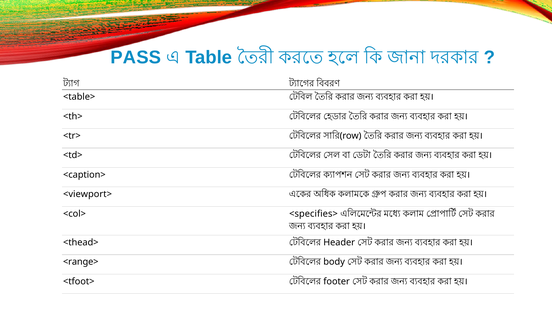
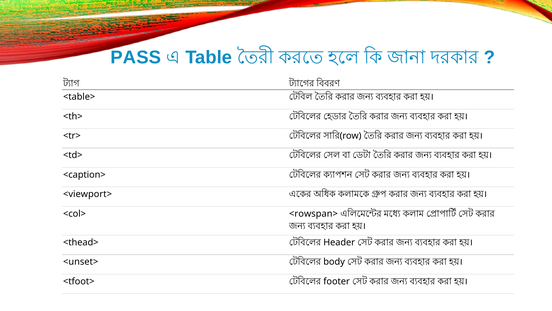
<specifies>: <specifies> -> <rowspan>
<range>: <range> -> <unset>
